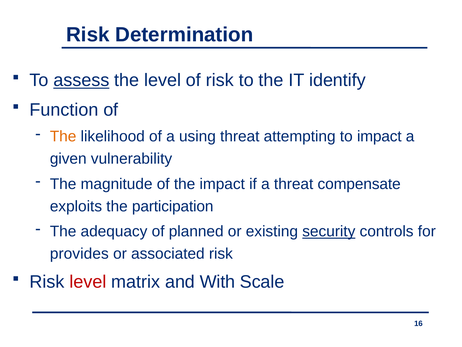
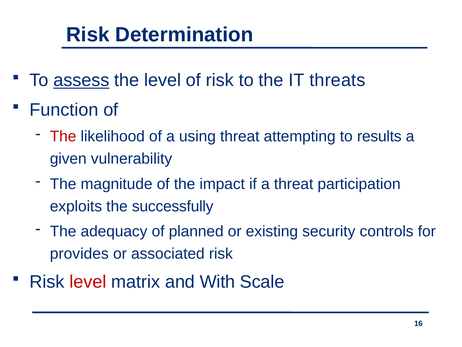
identify: identify -> threats
The at (63, 136) colour: orange -> red
to impact: impact -> results
compensate: compensate -> participation
participation: participation -> successfully
security underline: present -> none
